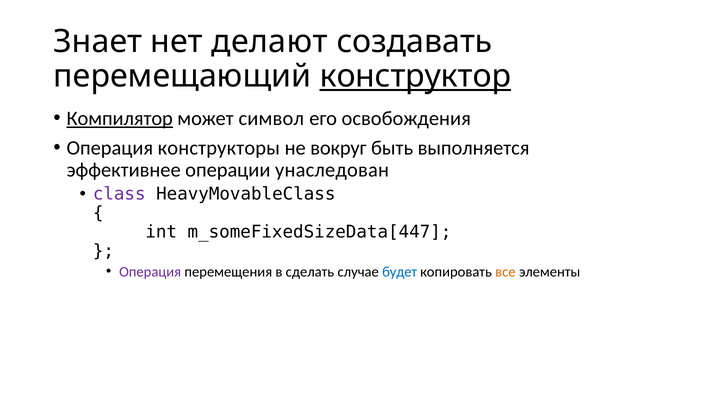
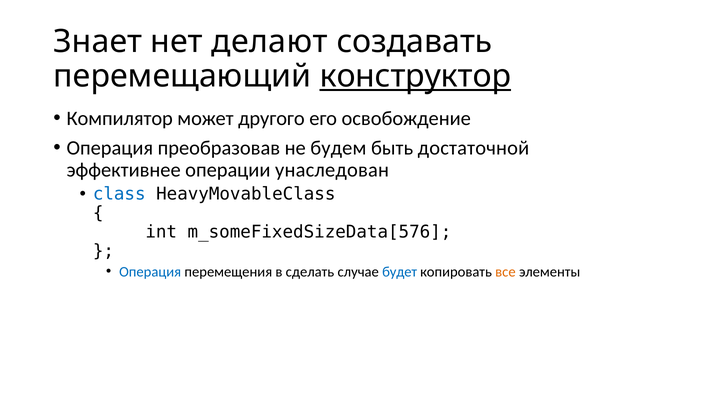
Компилятор underline: present -> none
символ: символ -> другого
освобождения: освобождения -> освобождение
конструкторы: конструкторы -> преобразовав
вокруг: вокруг -> будем
выполняется: выполняется -> достаточной
class colour: purple -> blue
m_someFixedSizeData[447: m_someFixedSizeData[447 -> m_someFixedSizeData[576
Операция at (150, 272) colour: purple -> blue
